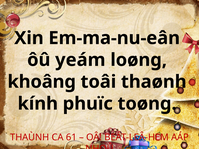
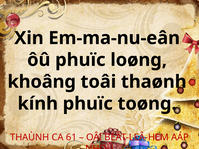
ôû yeám: yeám -> phuïc
